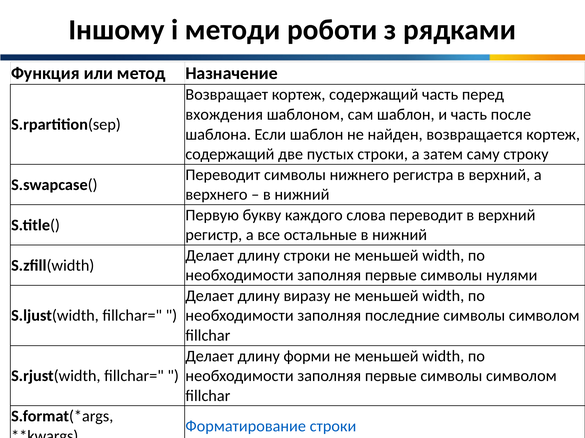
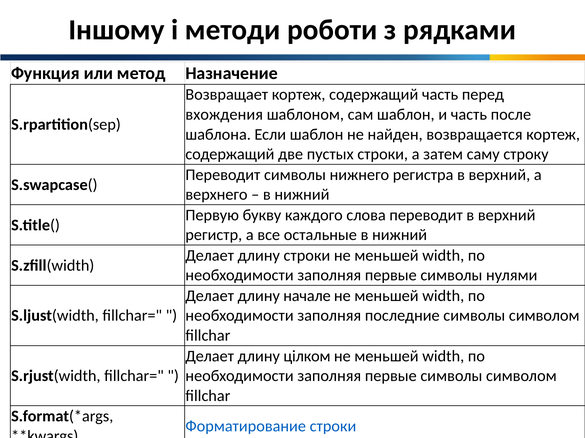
виразу: виразу -> начале
форми: форми -> цілком
